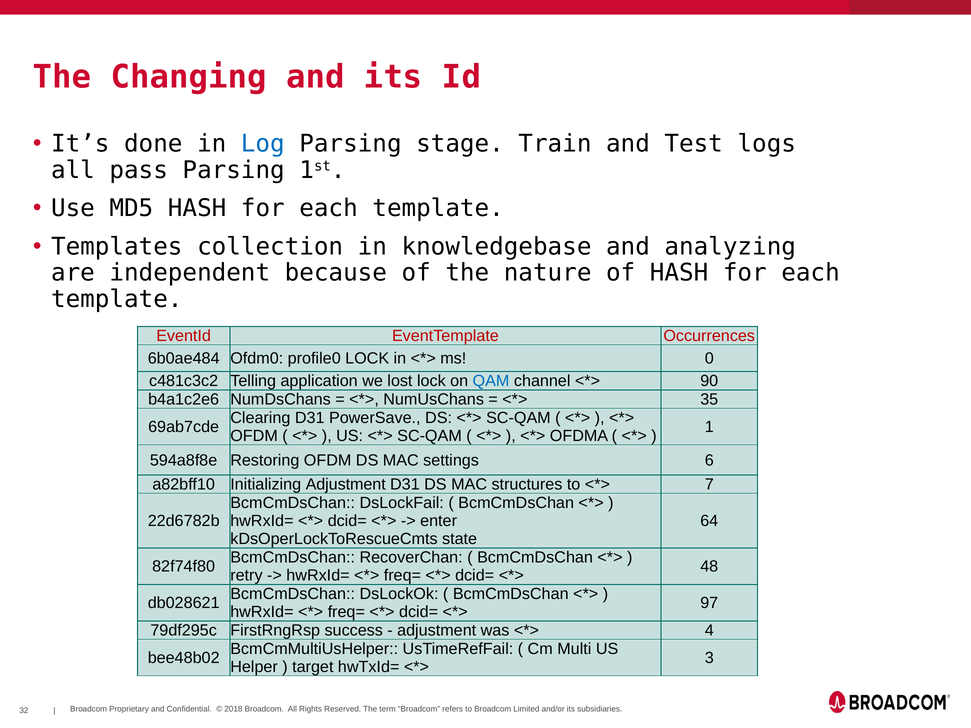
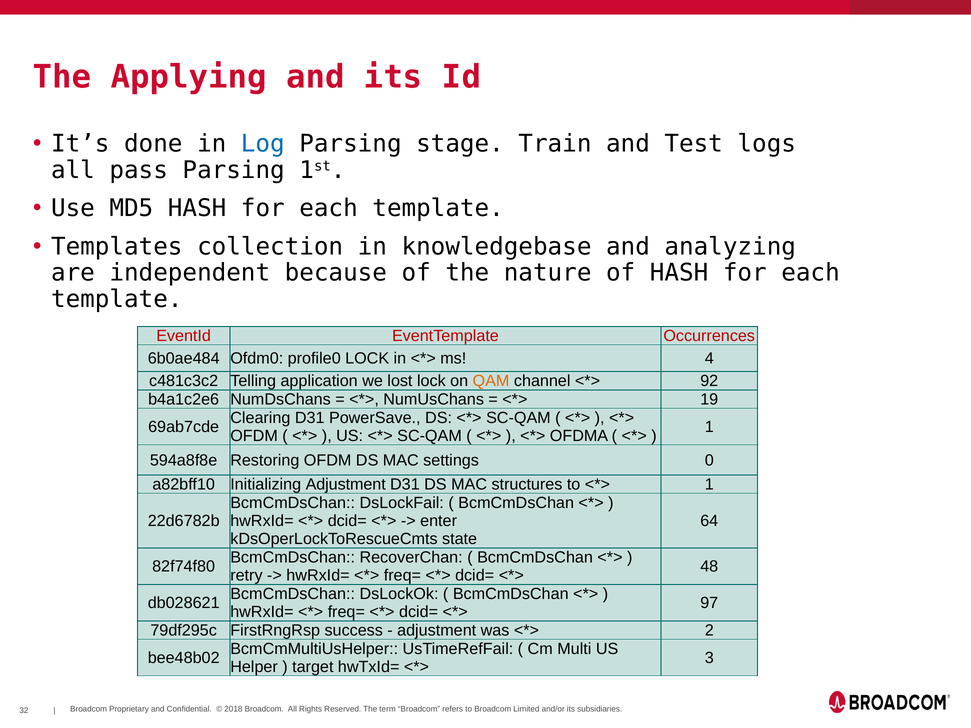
Changing: Changing -> Applying
0: 0 -> 4
QAM colour: blue -> orange
90: 90 -> 92
35: 35 -> 19
6: 6 -> 0
7 at (709, 485): 7 -> 1
4: 4 -> 2
